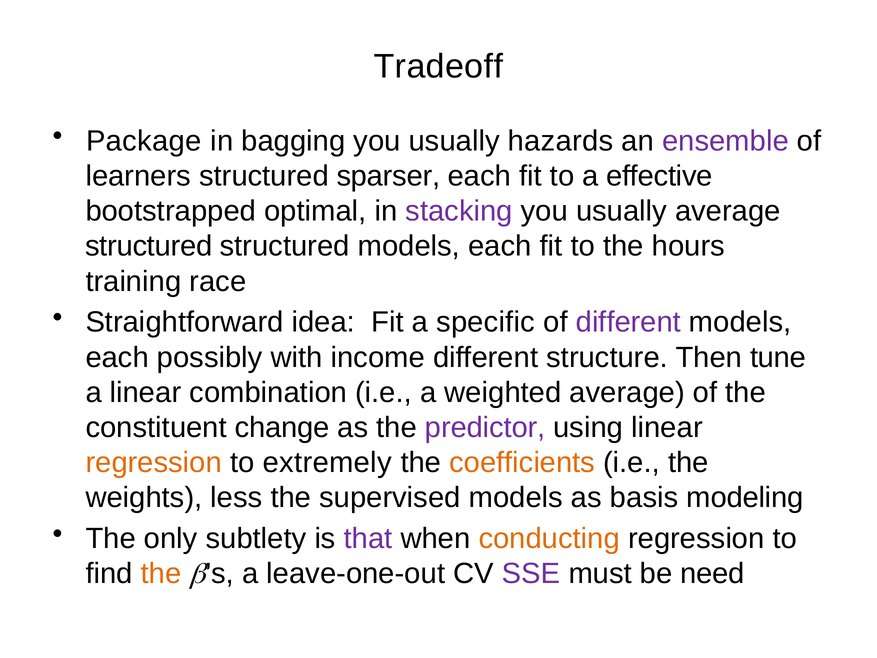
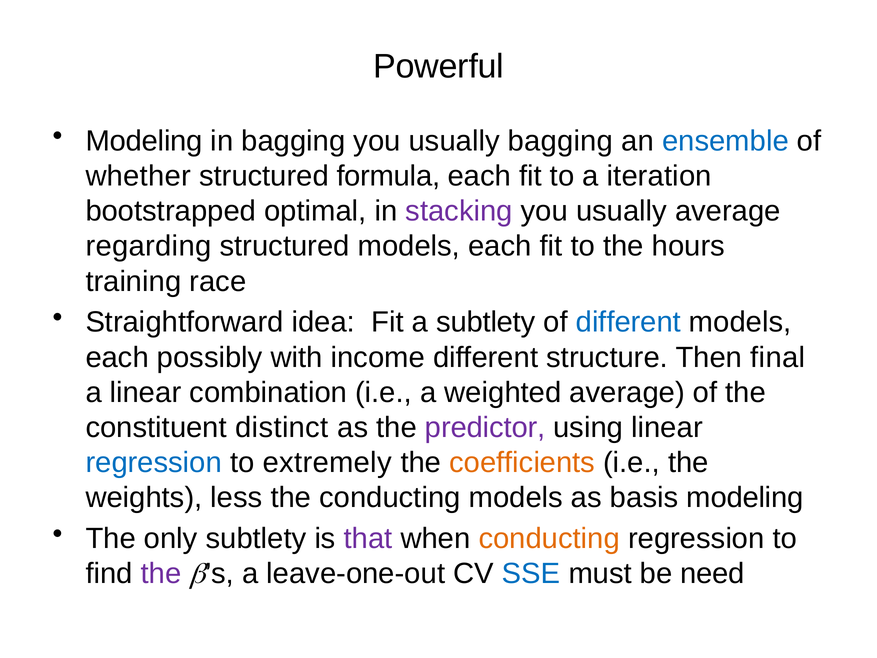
Tradeoff: Tradeoff -> Powerful
Package at (144, 141): Package -> Modeling
usually hazards: hazards -> bagging
ensemble colour: purple -> blue
learners: learners -> whether
sparser: sparser -> formula
effective: effective -> iteration
structured at (149, 246): structured -> regarding
a specific: specific -> subtlety
different at (628, 322) colour: purple -> blue
tune: tune -> final
change: change -> distinct
regression at (154, 462) colour: orange -> blue
the supervised: supervised -> conducting
the at (161, 574) colour: orange -> purple
SSE colour: purple -> blue
